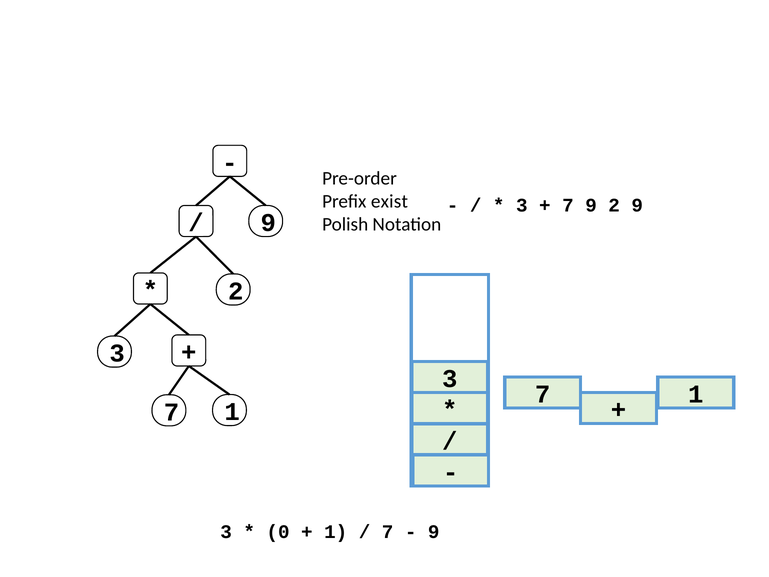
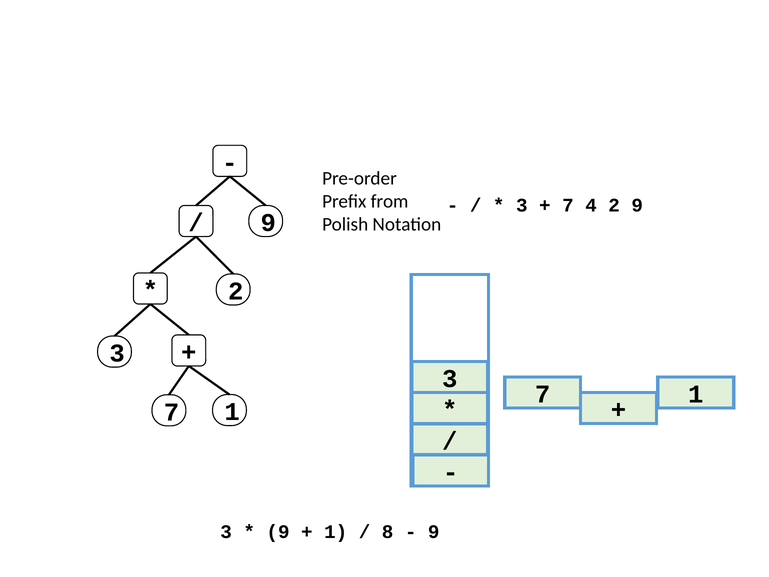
exist: exist -> from
7 9: 9 -> 4
0 at (278, 532): 0 -> 9
7 at (388, 532): 7 -> 8
